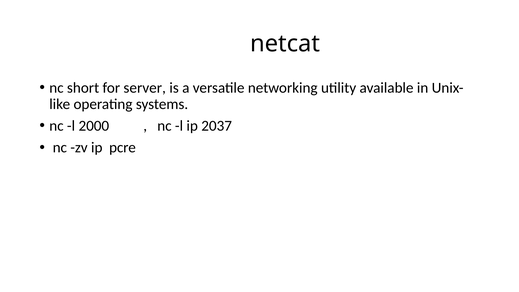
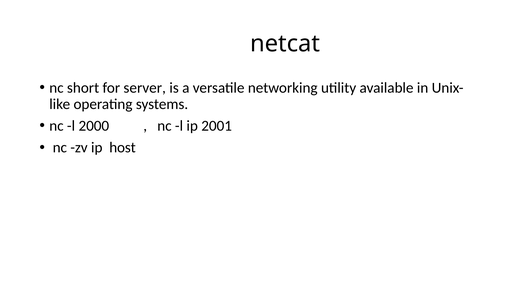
2037: 2037 -> 2001
pcre: pcre -> host
